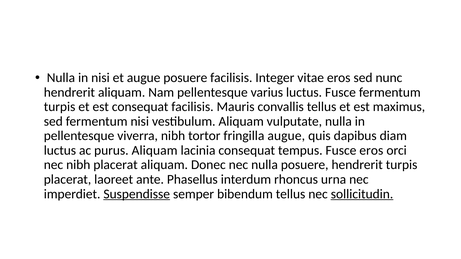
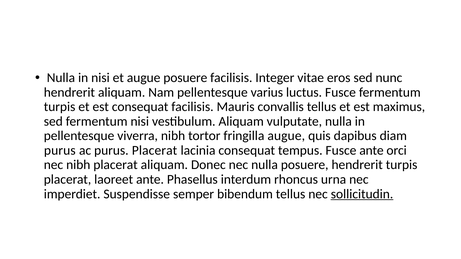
luctus at (60, 151): luctus -> purus
purus Aliquam: Aliquam -> Placerat
Fusce eros: eros -> ante
Suspendisse underline: present -> none
